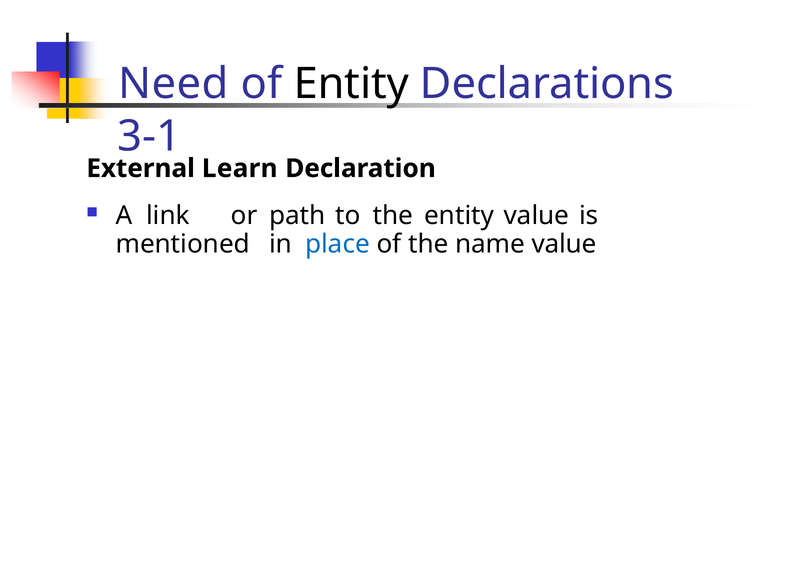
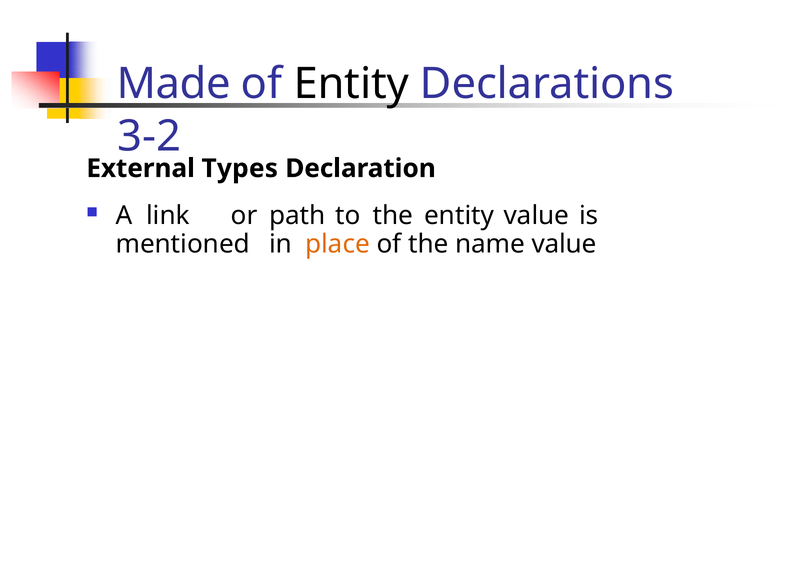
Need: Need -> Made
3-1: 3-1 -> 3-2
Learn: Learn -> Types
place colour: blue -> orange
